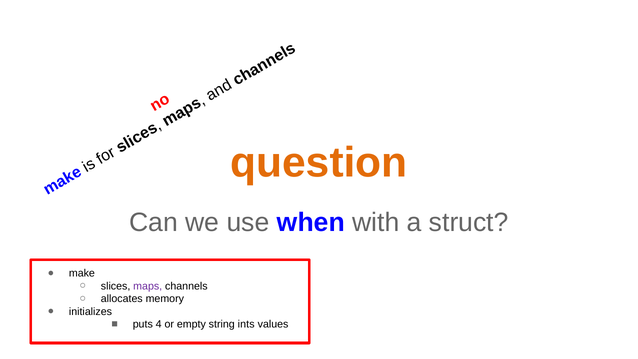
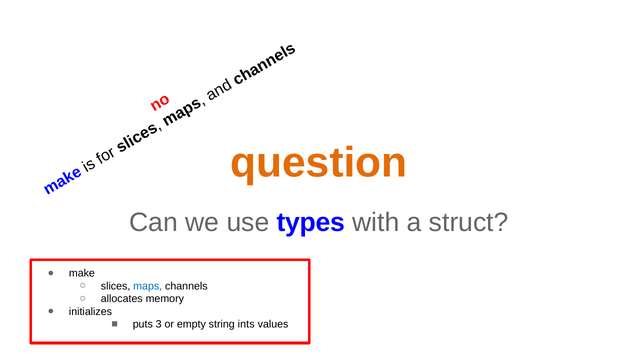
when: when -> types
maps colour: purple -> blue
4: 4 -> 3
